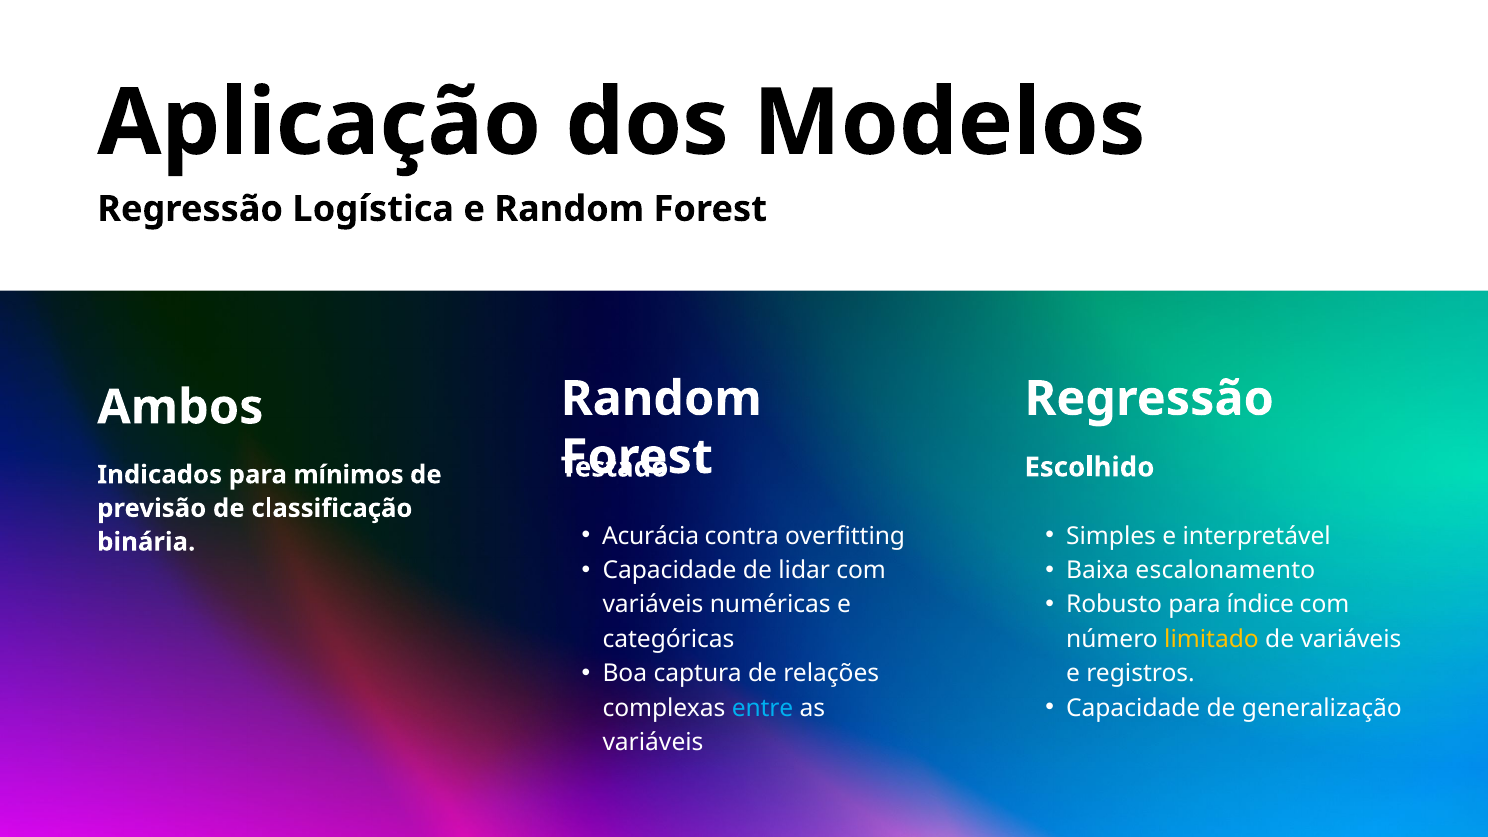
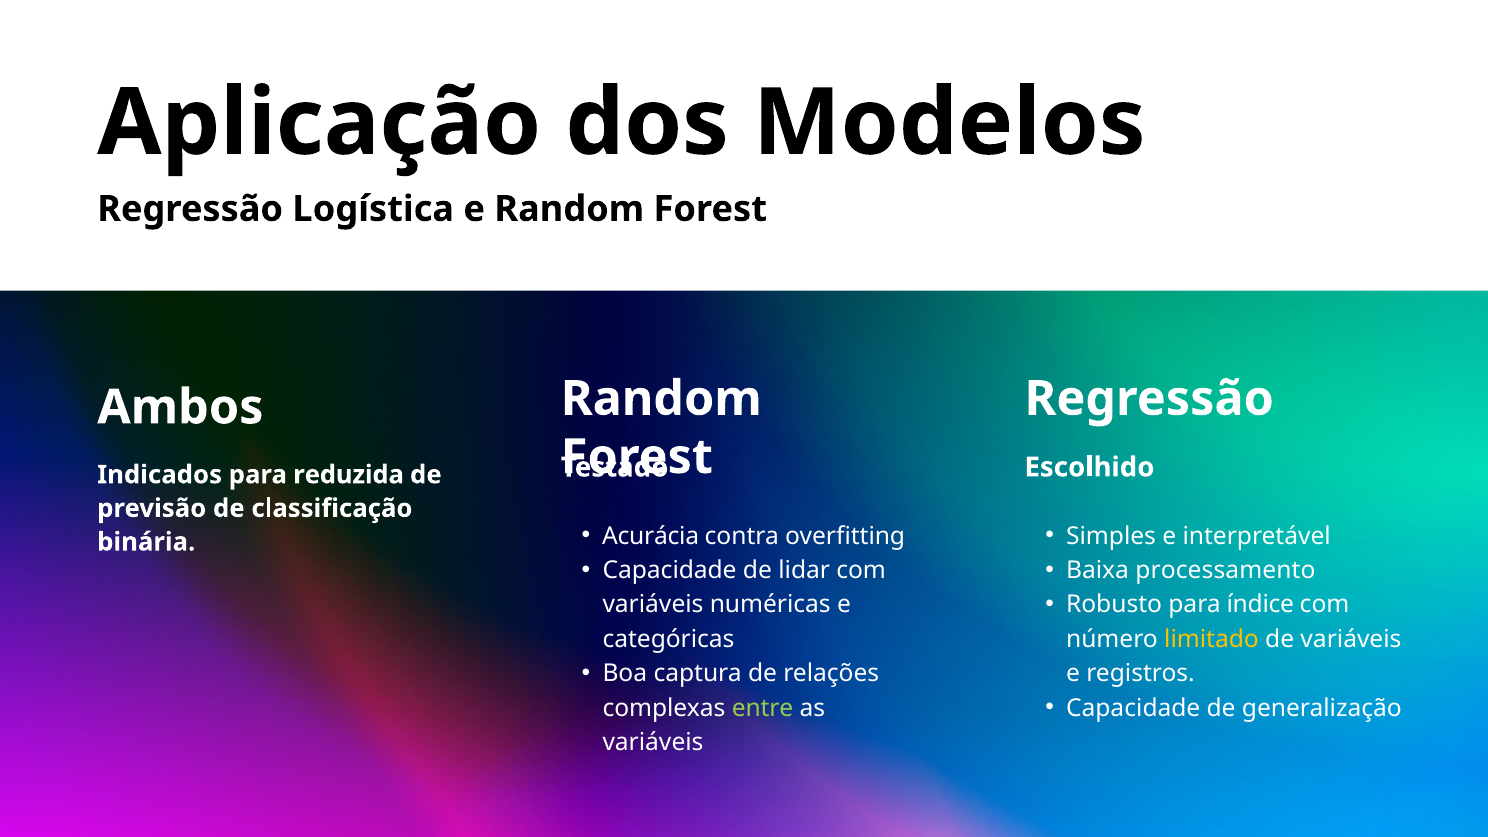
mínimos: mínimos -> reduzida
escalonamento: escalonamento -> processamento
entre colour: light blue -> light green
